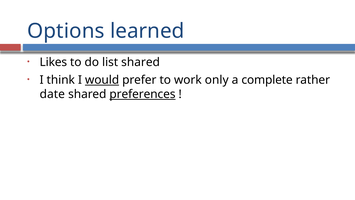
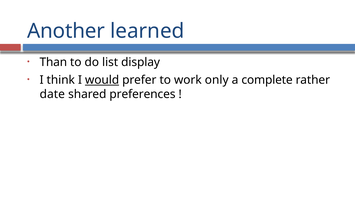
Options: Options -> Another
Likes: Likes -> Than
list shared: shared -> display
preferences underline: present -> none
